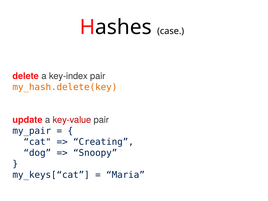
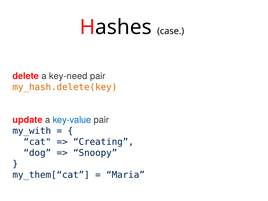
key-index: key-index -> key-need
key-value colour: red -> blue
my_pair: my_pair -> my_with
my_keys[“cat: my_keys[“cat -> my_them[“cat
